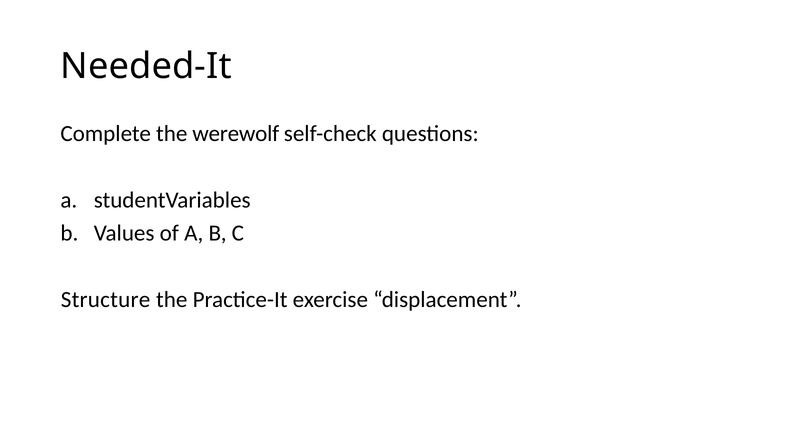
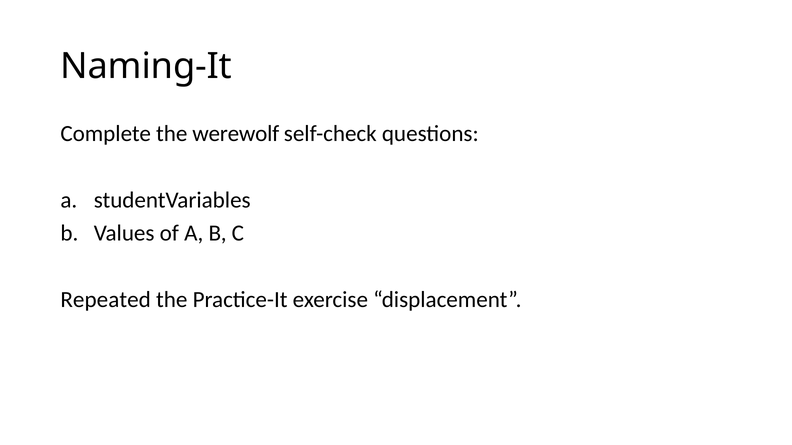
Needed-It: Needed-It -> Naming-It
Structure: Structure -> Repeated
